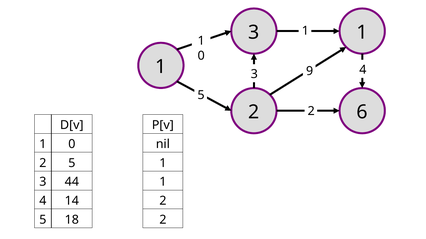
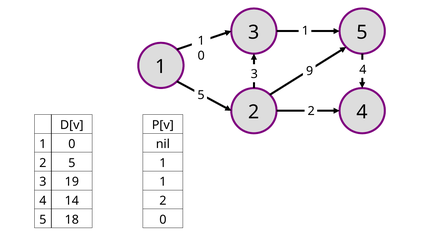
3 1: 1 -> 5
6 at (362, 112): 6 -> 4
44: 44 -> 19
18 2: 2 -> 0
